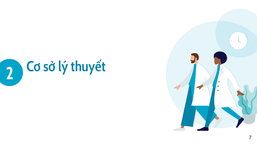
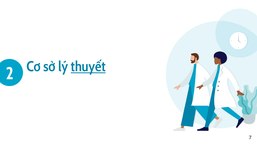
thuyết underline: none -> present
